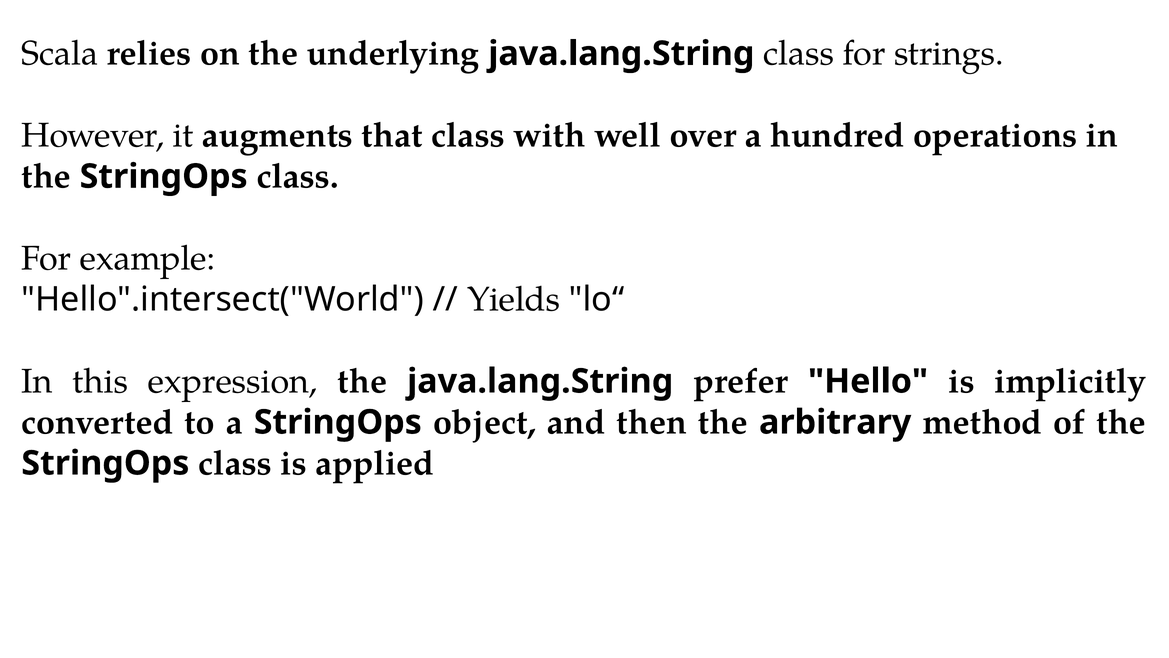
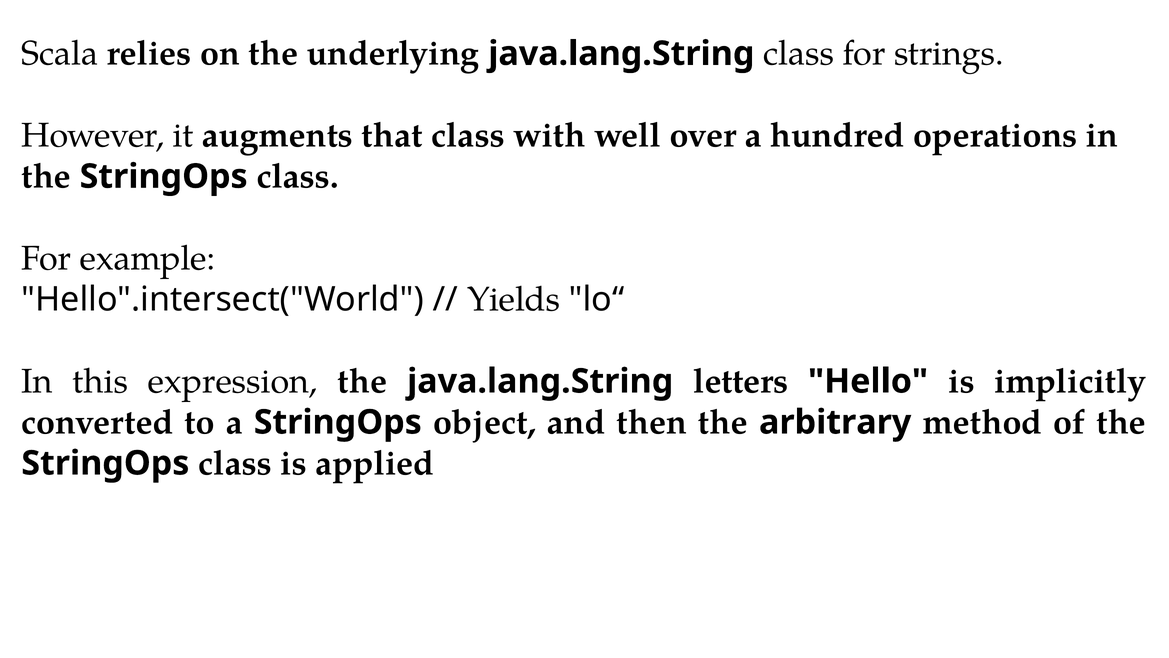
prefer: prefer -> letters
